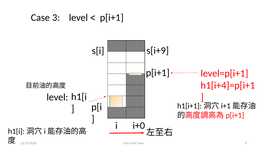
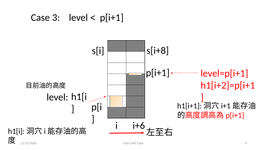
s[i+9: s[i+9 -> s[i+8
h1[i+4]=p[i+1: h1[i+4]=p[i+1 -> h1[i+2]=p[i+1
i+0: i+0 -> i+6
